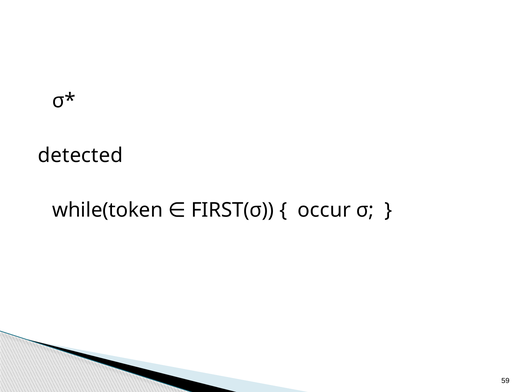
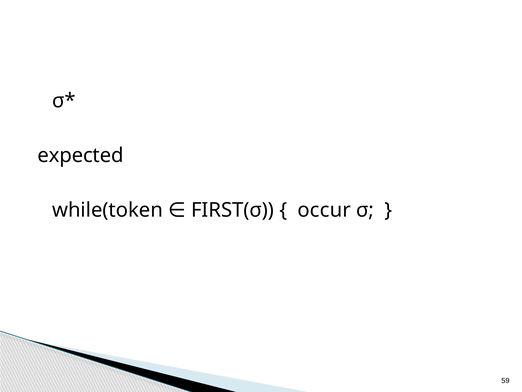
detected: detected -> expected
